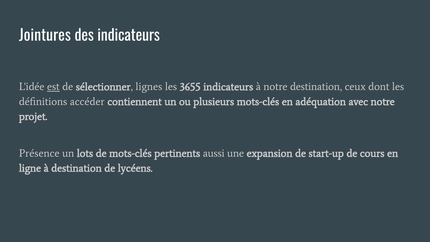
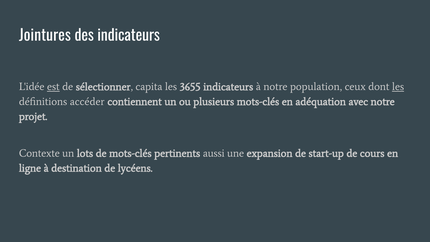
lignes: lignes -> capita
notre destination: destination -> population
les at (398, 87) underline: none -> present
Présence: Présence -> Contexte
